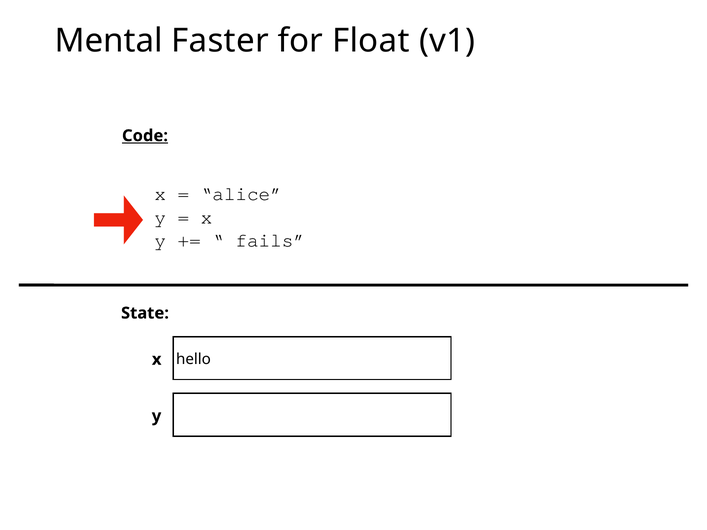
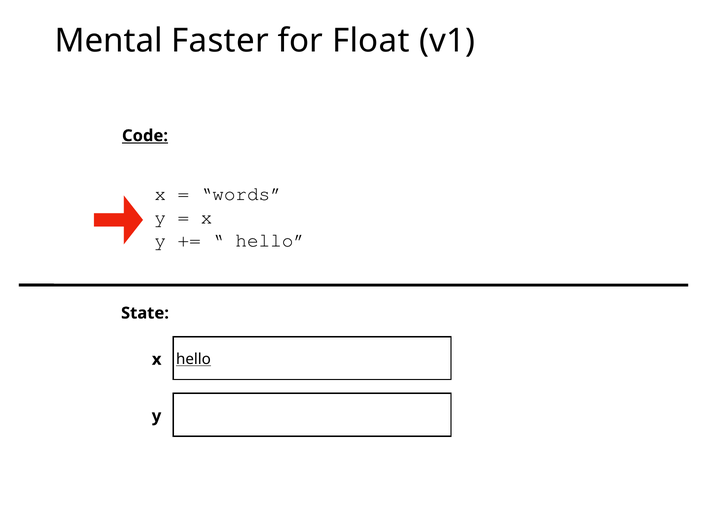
alice: alice -> words
fails at (270, 241): fails -> hello
hello at (193, 359) underline: none -> present
